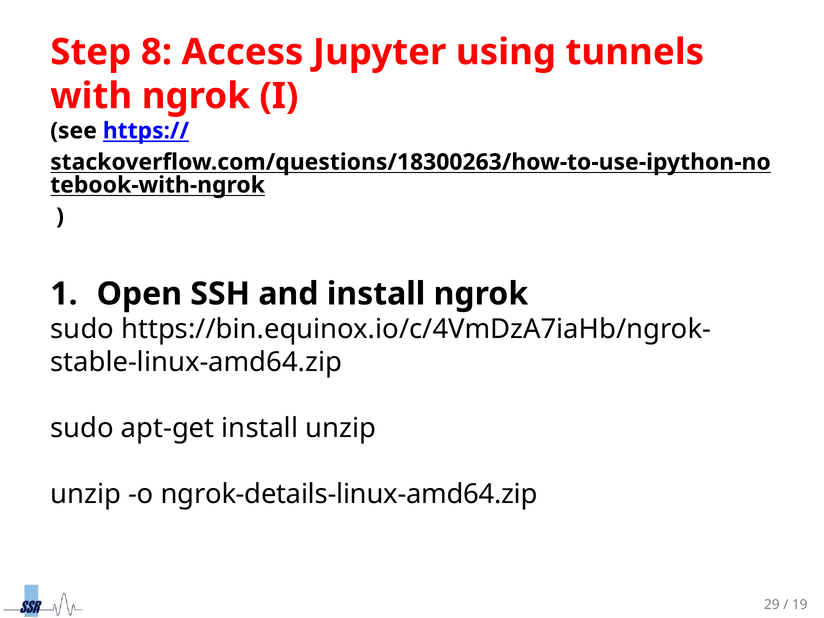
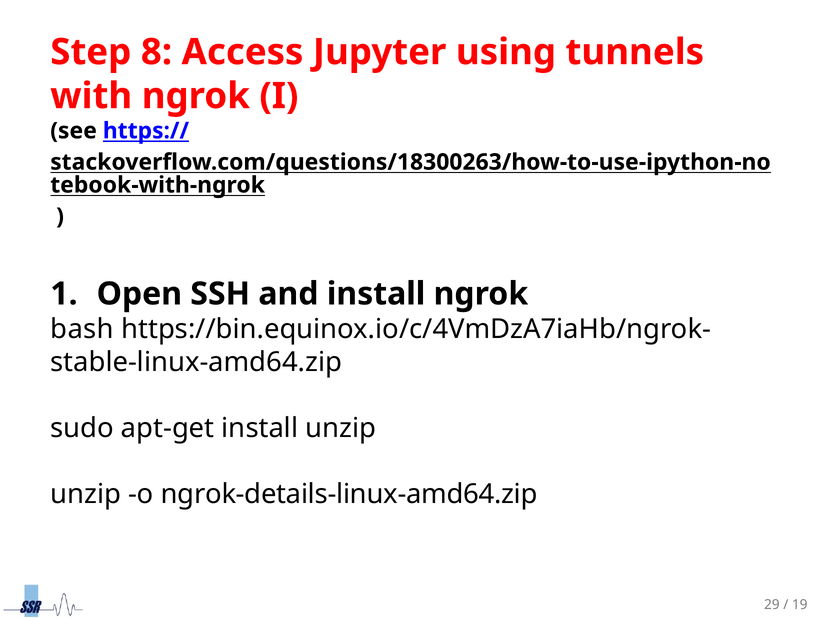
sudo at (82, 329): sudo -> bash
